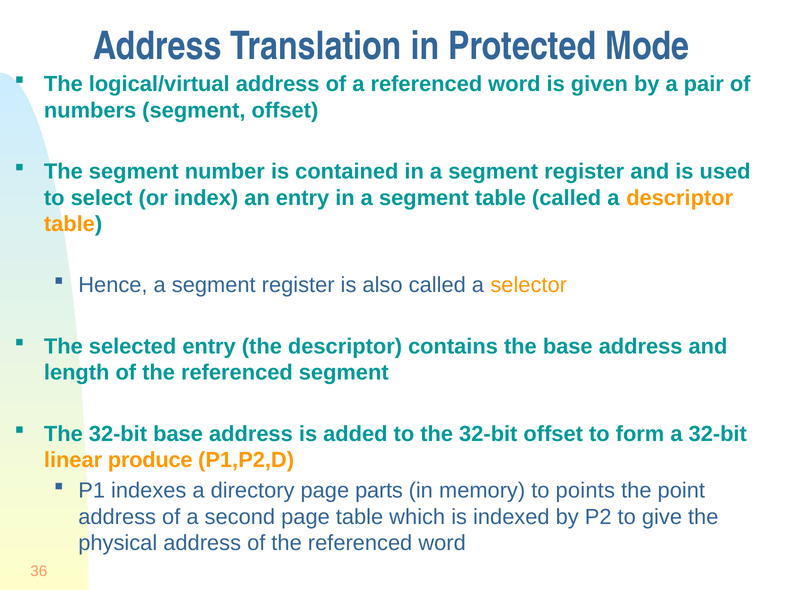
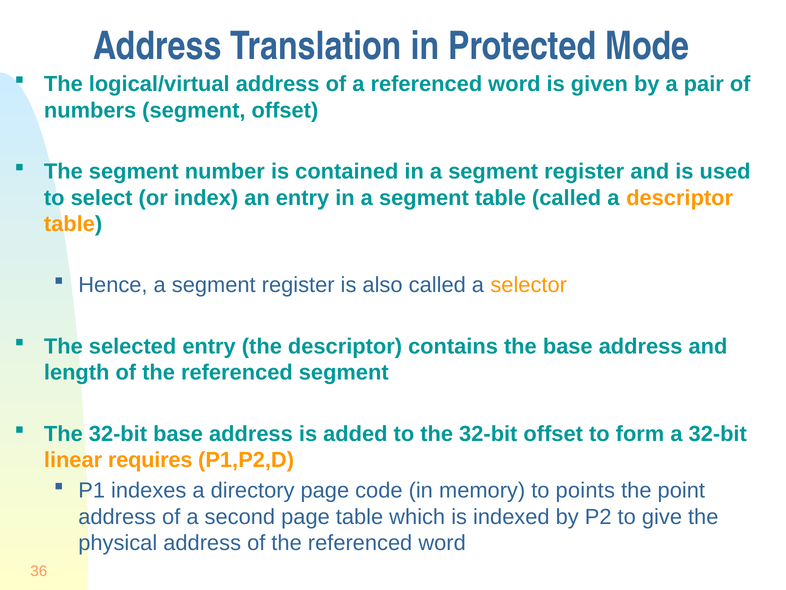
produce: produce -> requires
parts: parts -> code
